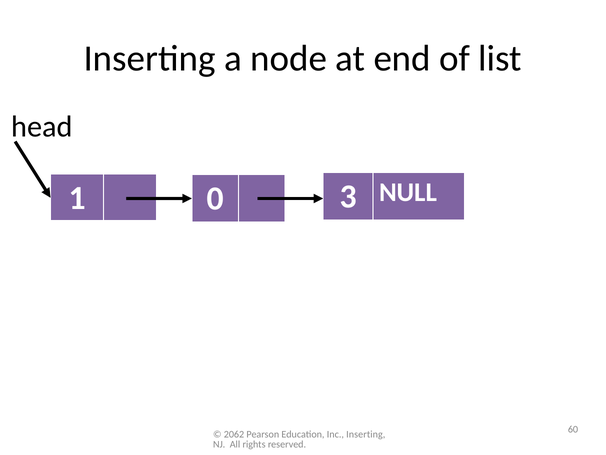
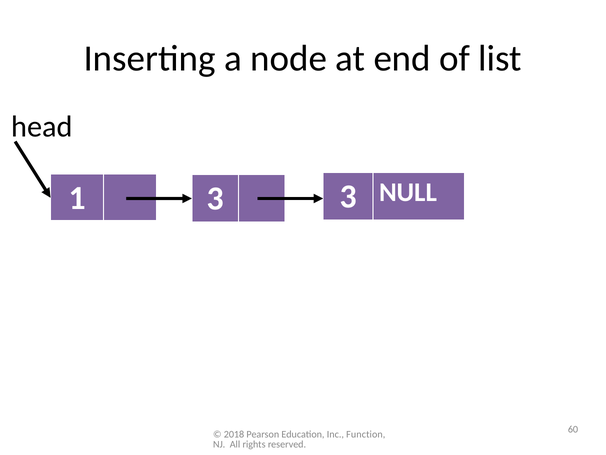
1 0: 0 -> 3
2062: 2062 -> 2018
Inc Inserting: Inserting -> Function
